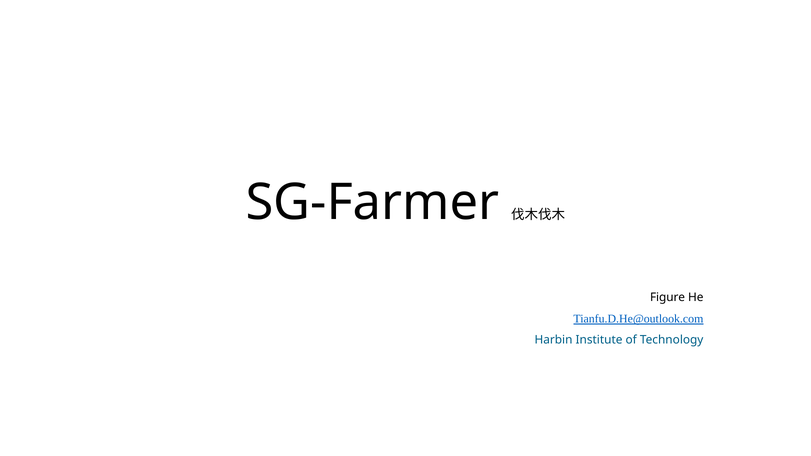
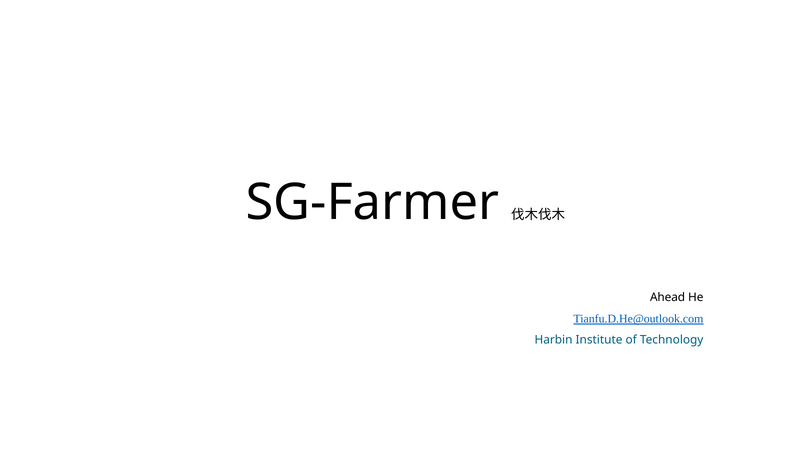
Figure: Figure -> Ahead
